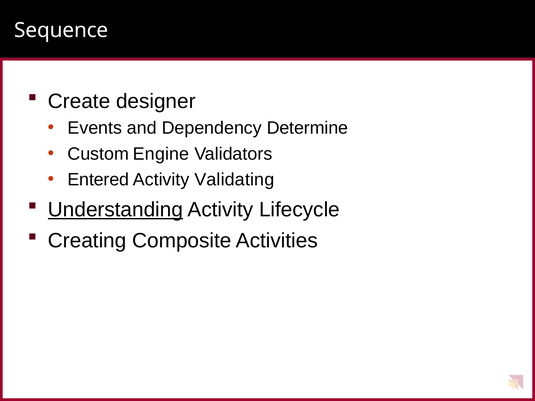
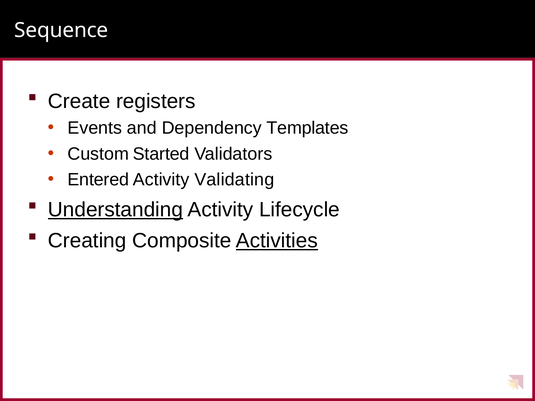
designer: designer -> registers
Determine: Determine -> Templates
Engine: Engine -> Started
Activities underline: none -> present
